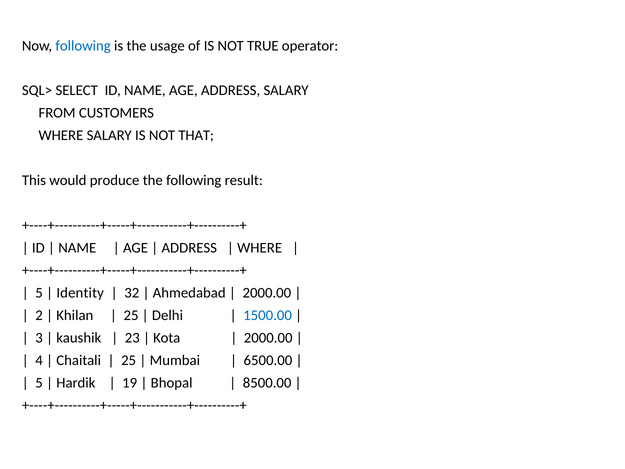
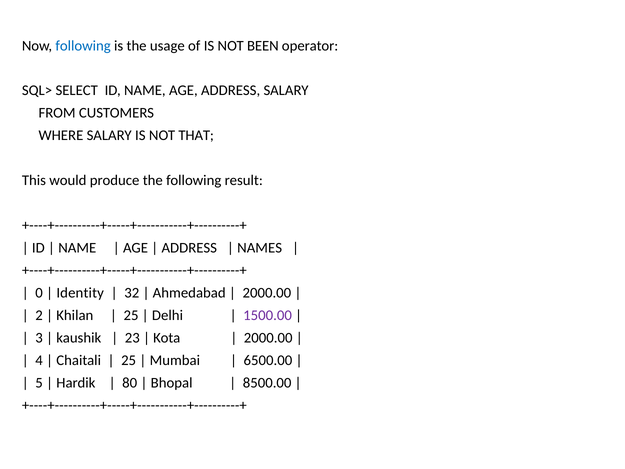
TRUE: TRUE -> BEEN
WHERE at (260, 248): WHERE -> NAMES
5 at (39, 293): 5 -> 0
1500.00 colour: blue -> purple
19: 19 -> 80
